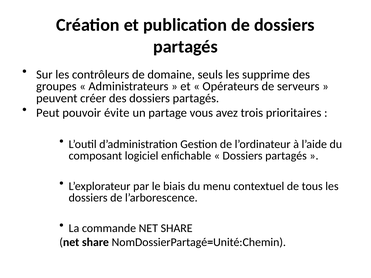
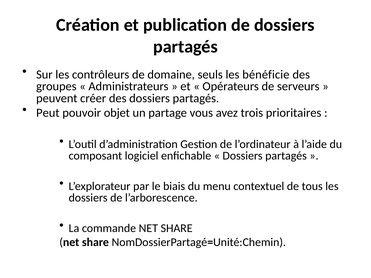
supprime: supprime -> bénéficie
évite: évite -> objet
